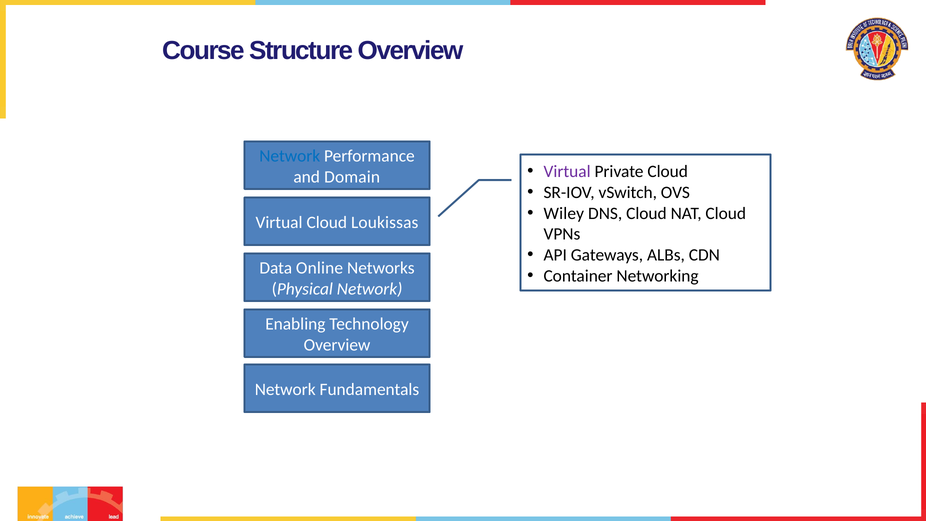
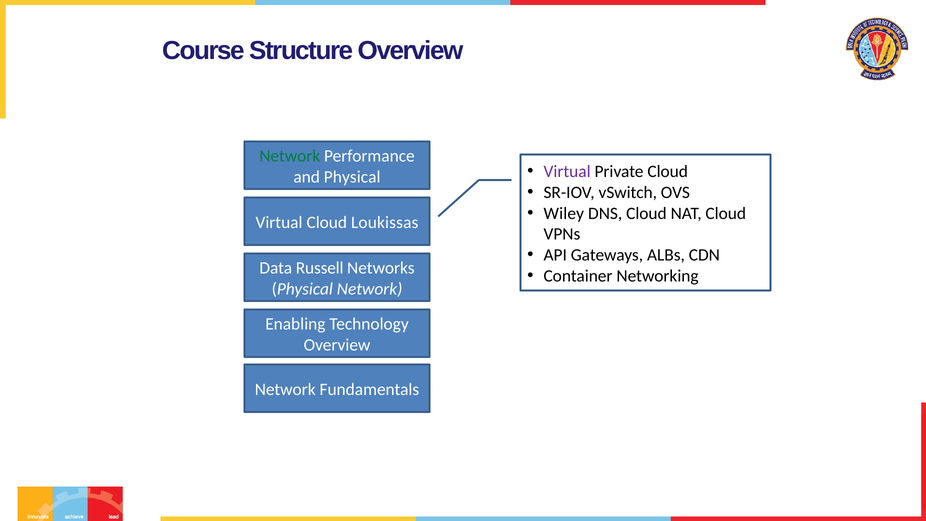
Network at (290, 156) colour: blue -> green
and Domain: Domain -> Physical
Online: Online -> Russell
